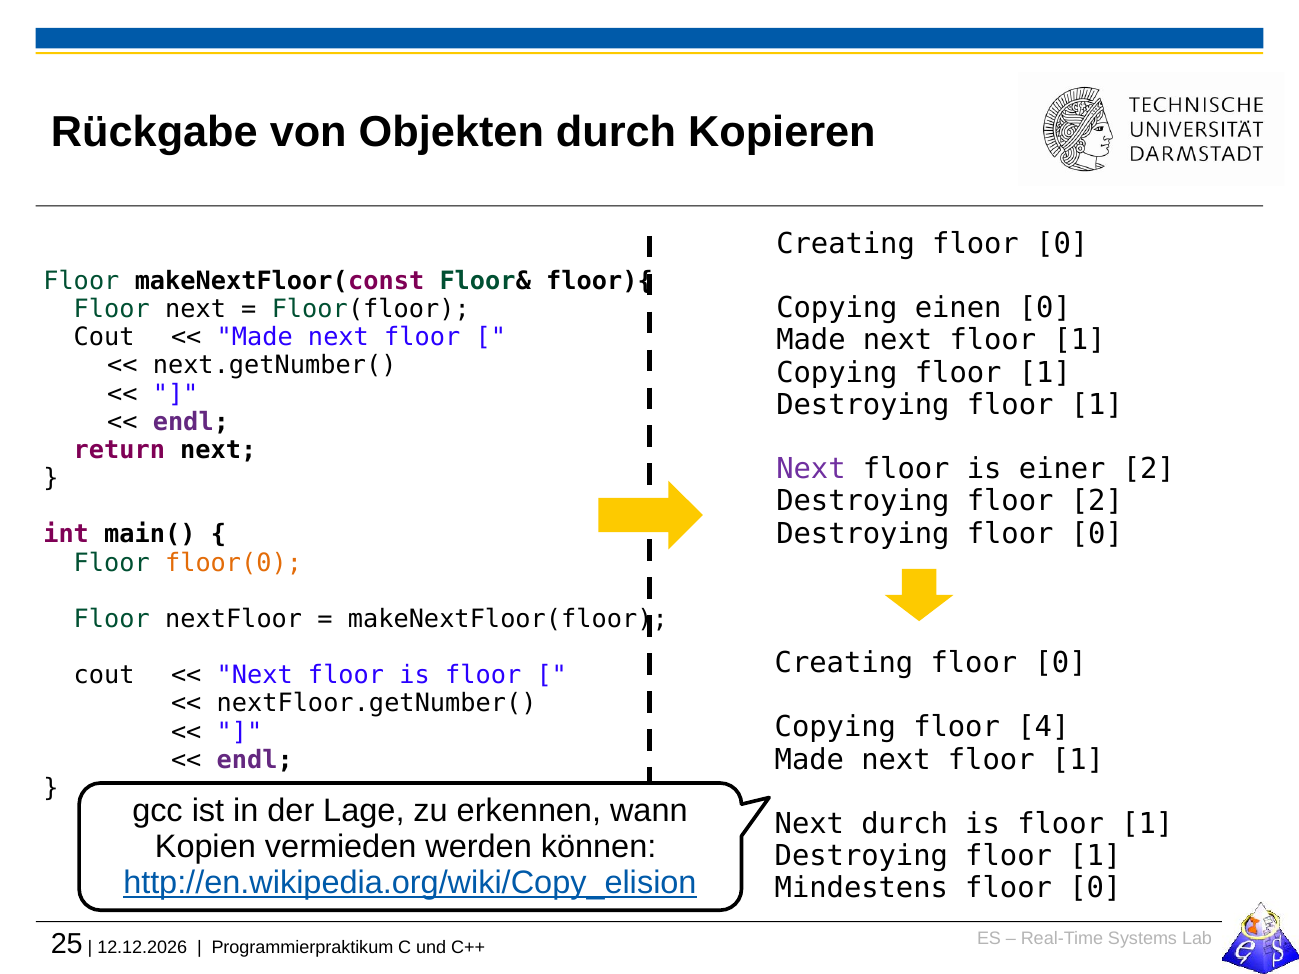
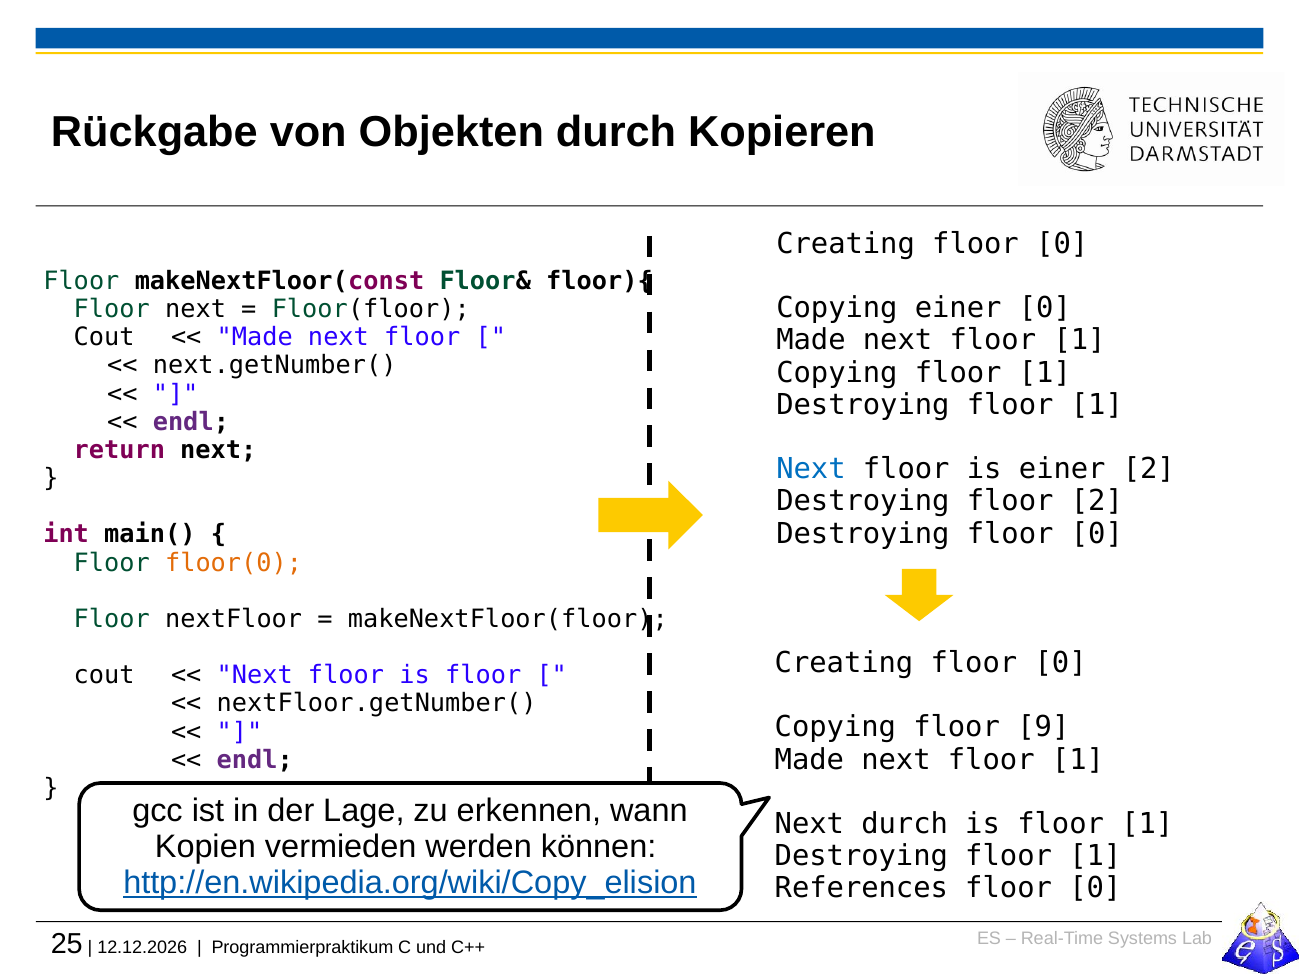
Copying einen: einen -> einer
Next at (811, 469) colour: purple -> blue
4: 4 -> 9
Mindestens: Mindestens -> References
